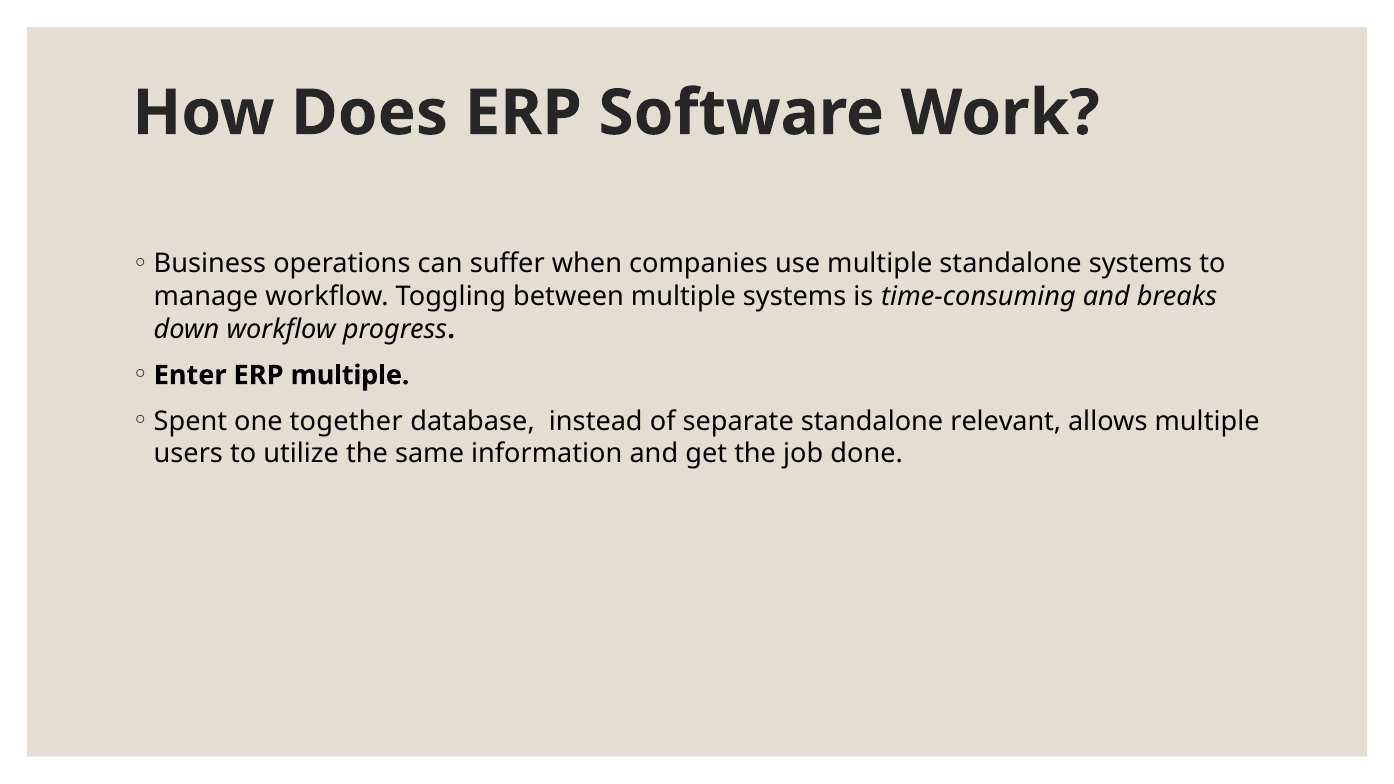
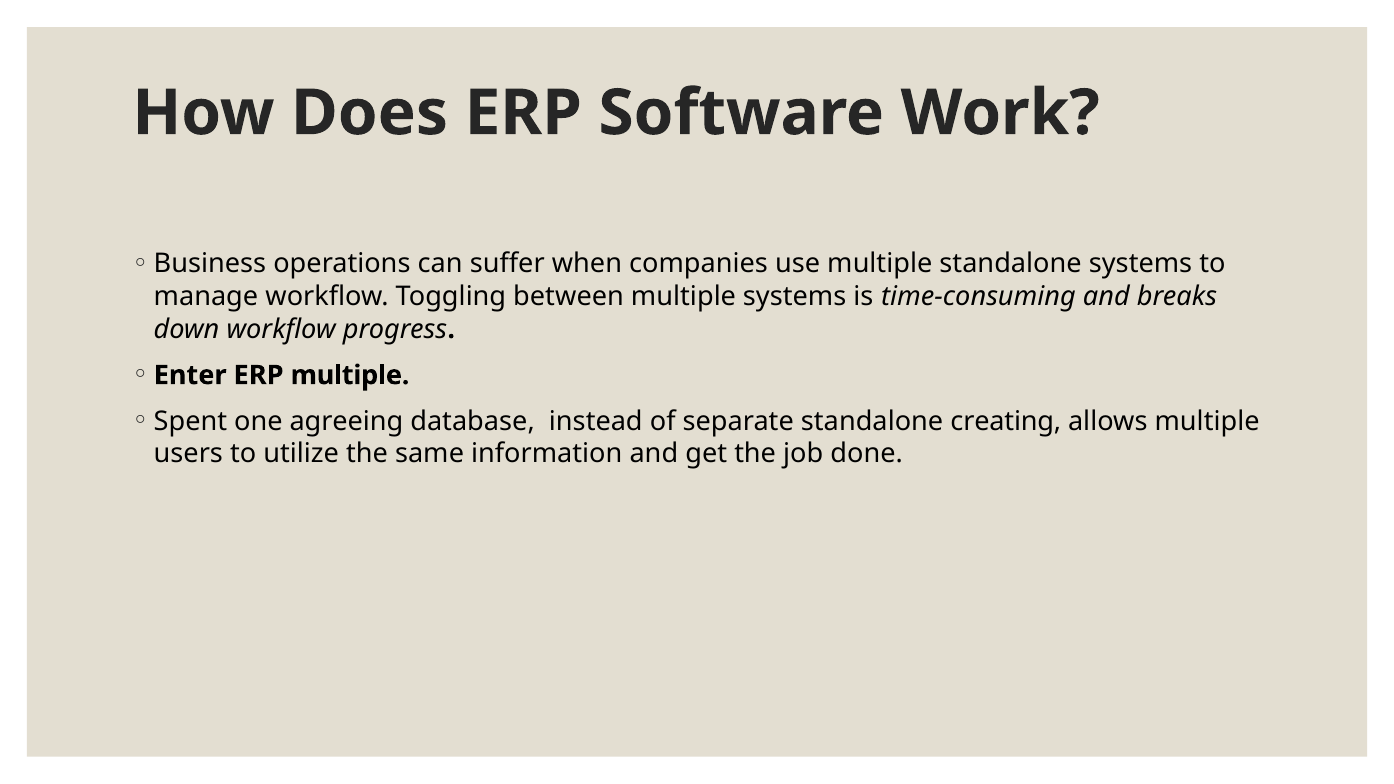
together: together -> agreeing
relevant: relevant -> creating
